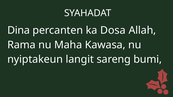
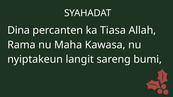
Dosa: Dosa -> Tiasa
